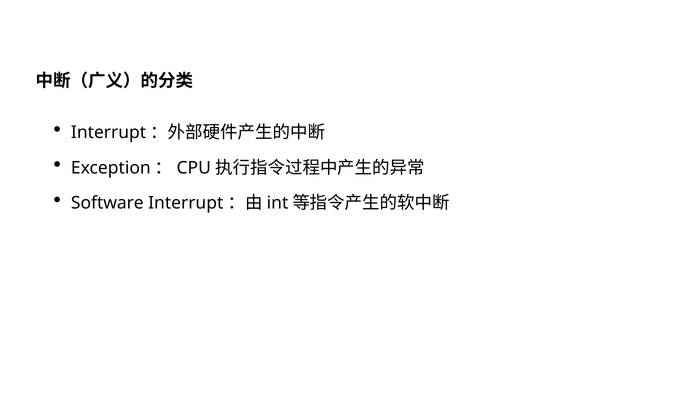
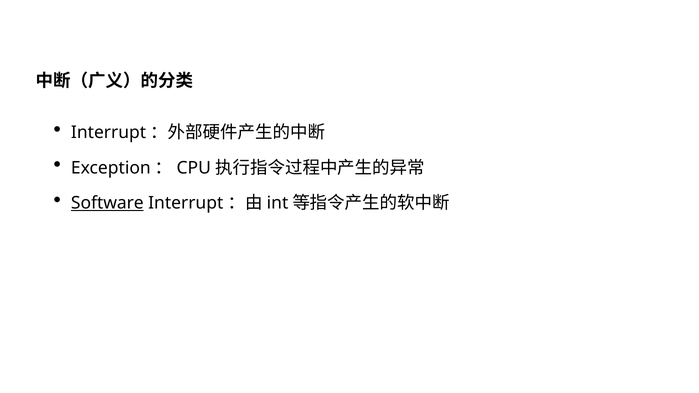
Software underline: none -> present
